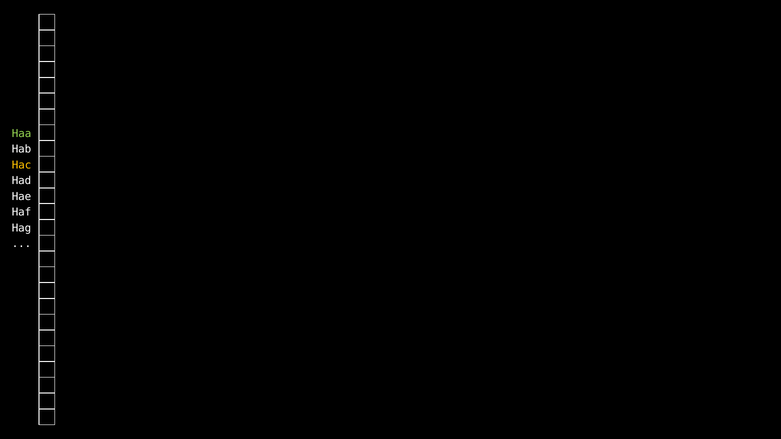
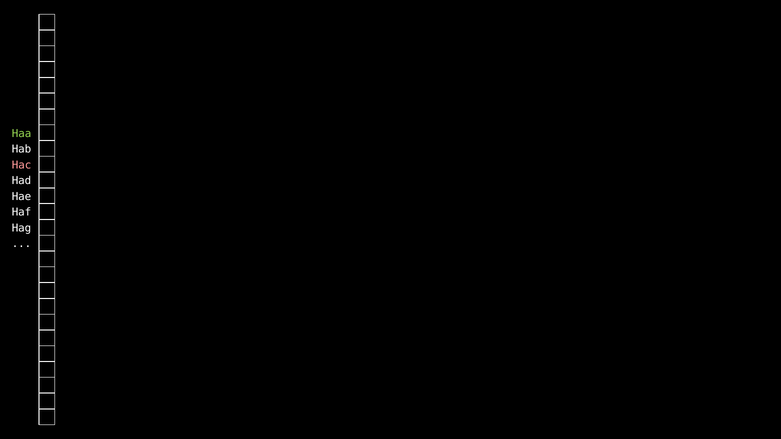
Hac colour: yellow -> pink
